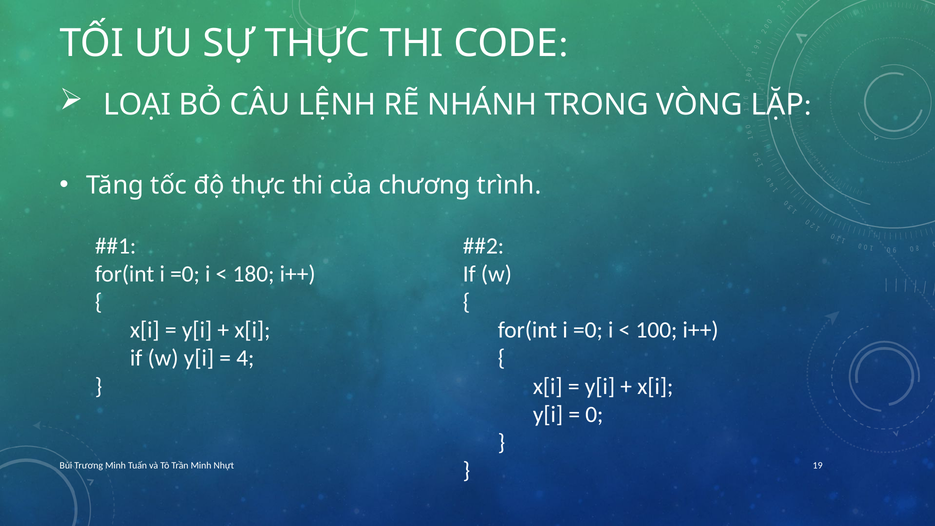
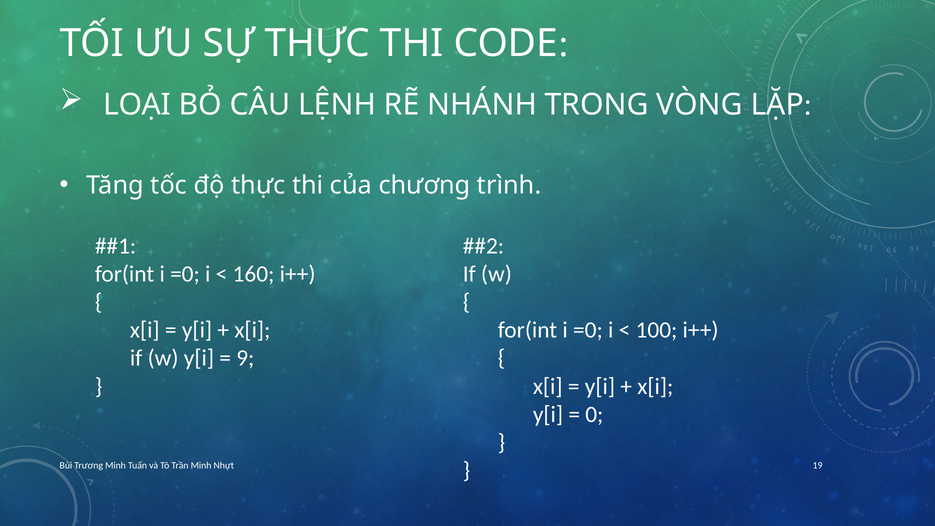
180: 180 -> 160
4: 4 -> 9
